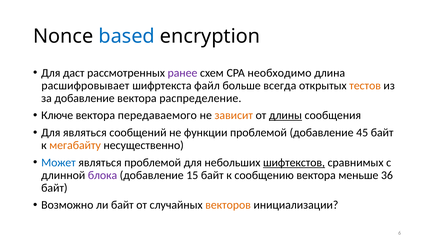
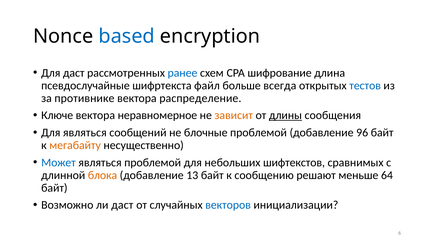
ранее colour: purple -> blue
необходимо: необходимо -> шифрование
расшифровывает: расшифровывает -> псевдослучайные
тестов colour: orange -> blue
за добавление: добавление -> противнике
передаваемого: передаваемого -> неравномерное
функции: функции -> блочные
45: 45 -> 96
шифтекстов underline: present -> none
блока colour: purple -> orange
15: 15 -> 13
сообщению вектора: вектора -> решают
36: 36 -> 64
ли байт: байт -> даст
векторов colour: orange -> blue
